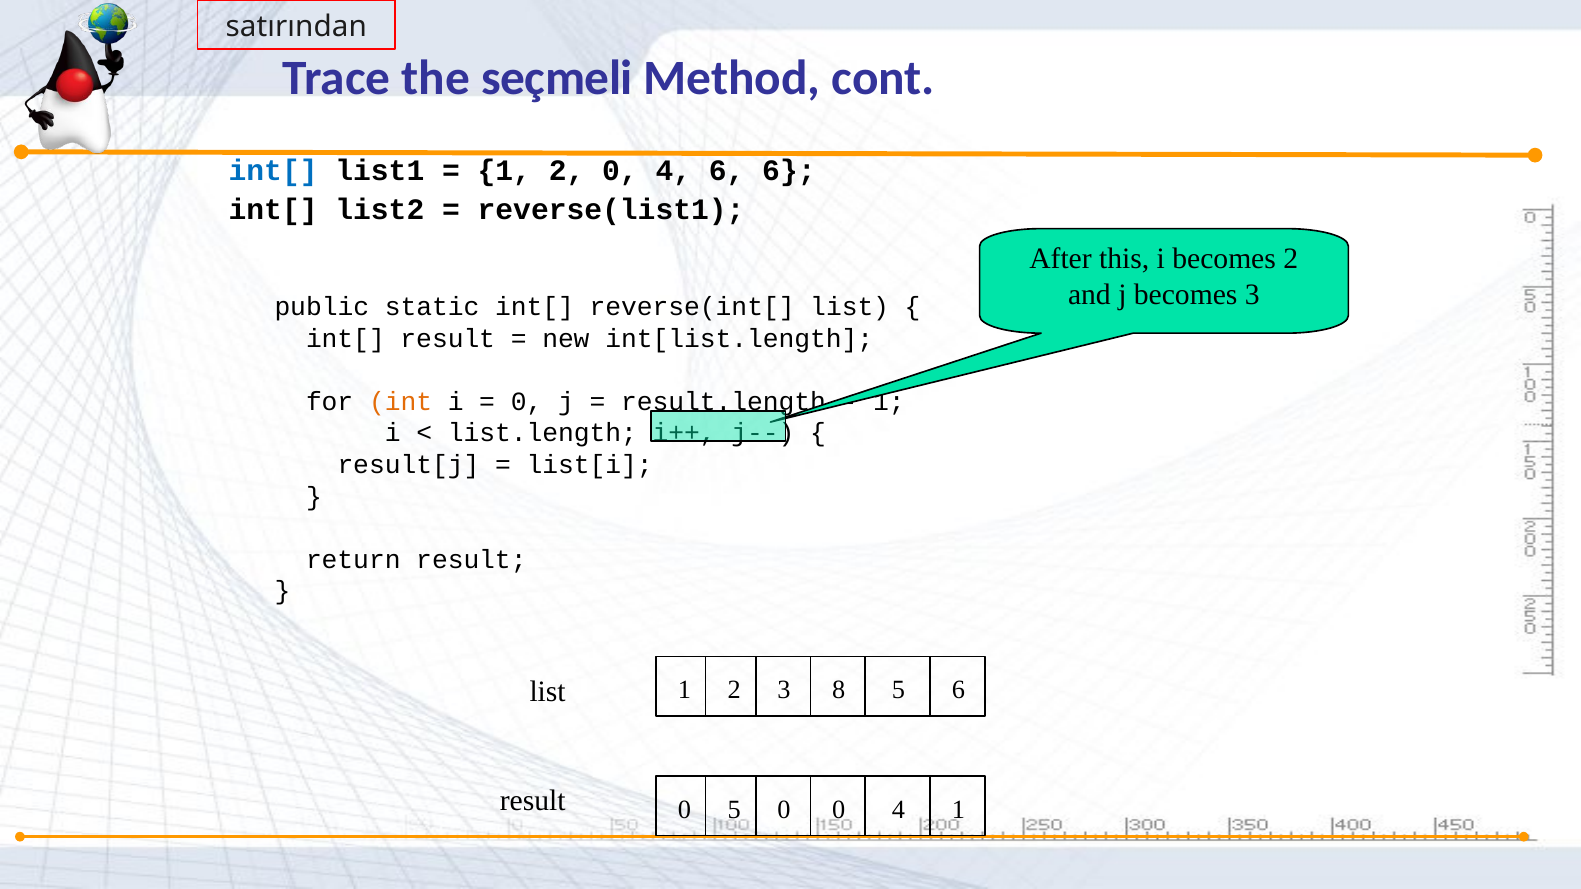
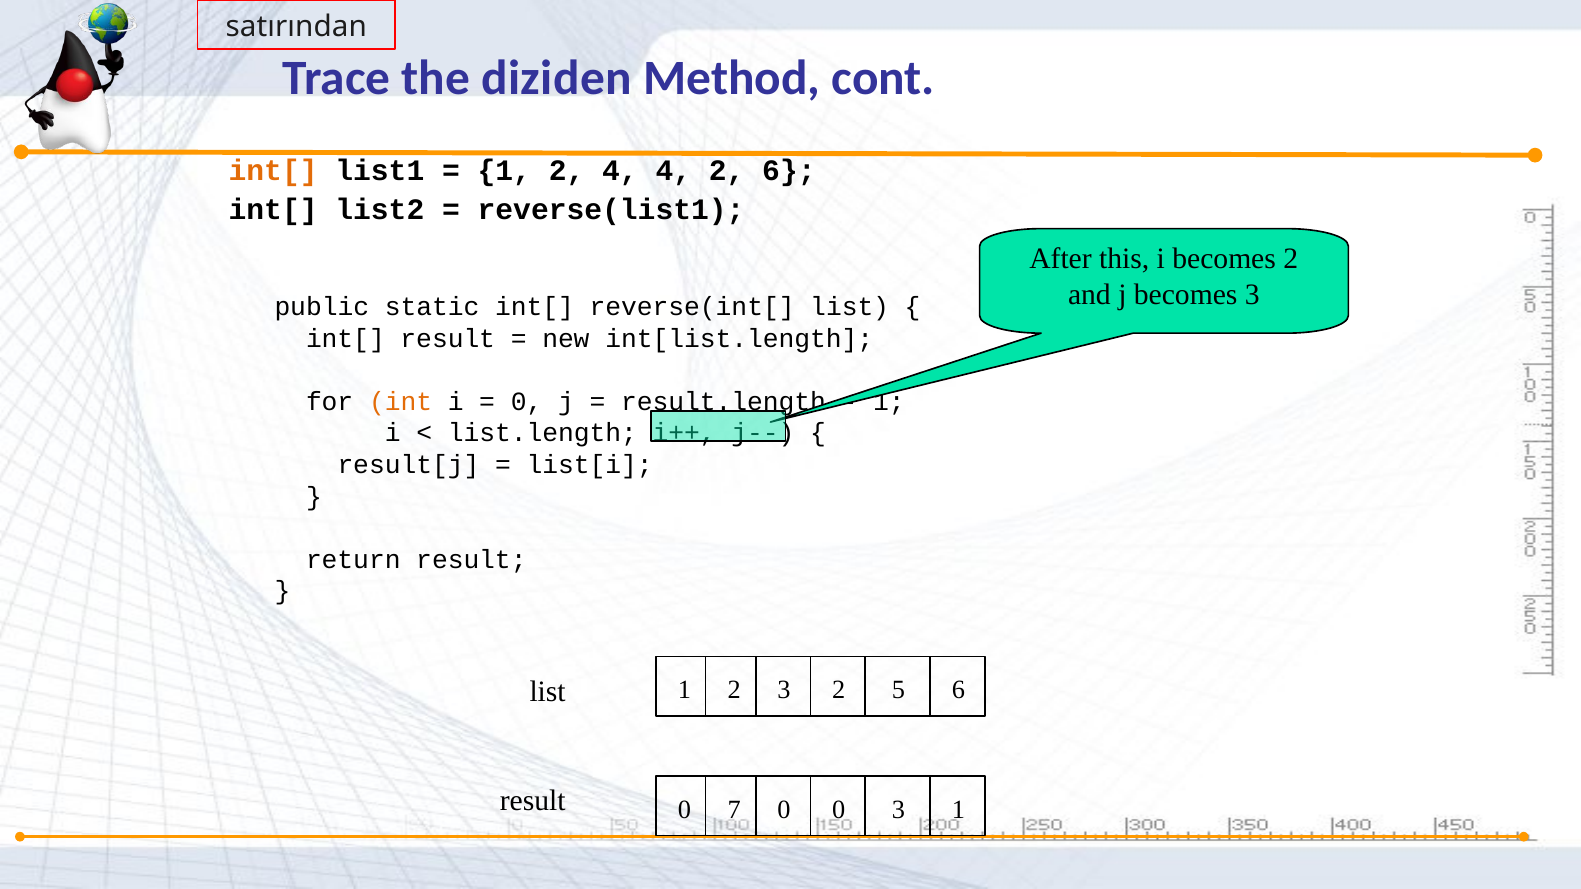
seçmeli: seçmeli -> diziden
int[ at (273, 171) colour: blue -> orange
2 0: 0 -> 4
4 6: 6 -> 2
3 8: 8 -> 2
0 5: 5 -> 7
0 0 4: 4 -> 3
